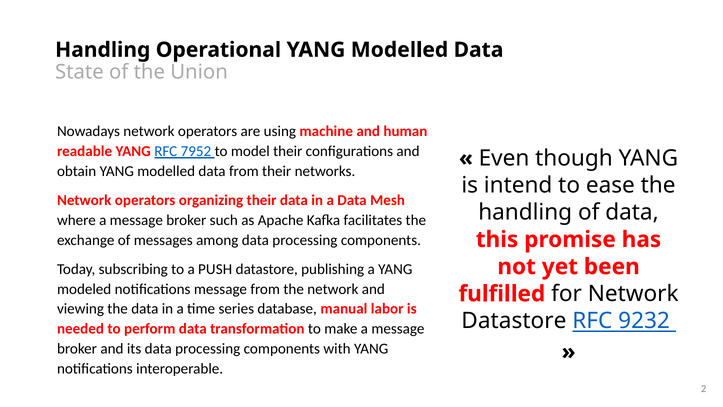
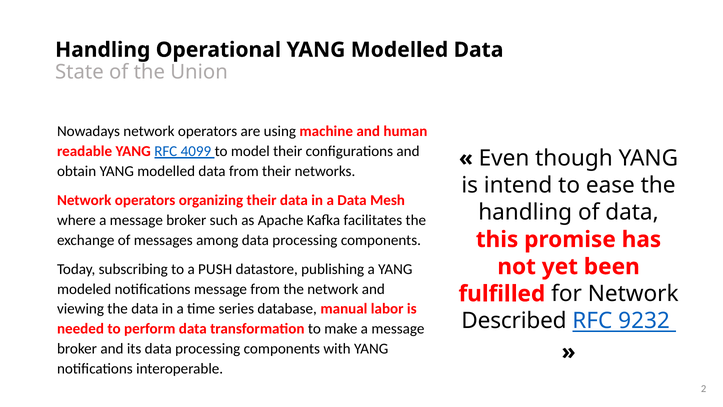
7952: 7952 -> 4099
Datastore at (514, 321): Datastore -> Described
